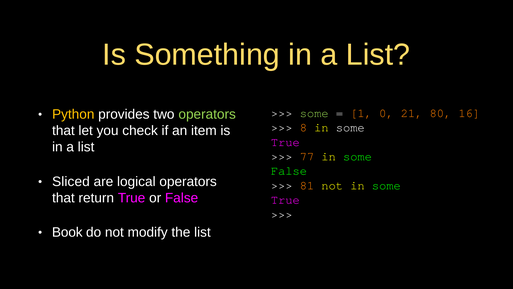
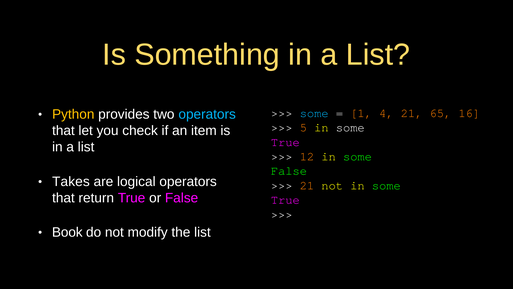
some at (314, 113) colour: light green -> light blue
0: 0 -> 4
80: 80 -> 65
operators at (207, 114) colour: light green -> light blue
8: 8 -> 5
77: 77 -> 12
Sliced: Sliced -> Takes
81 at (307, 185): 81 -> 21
